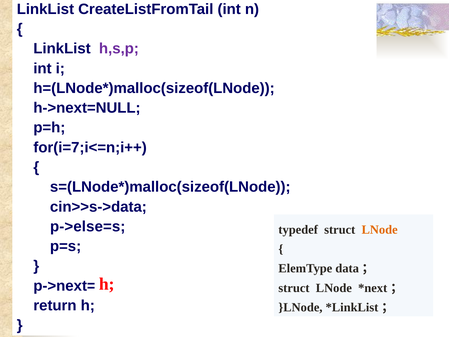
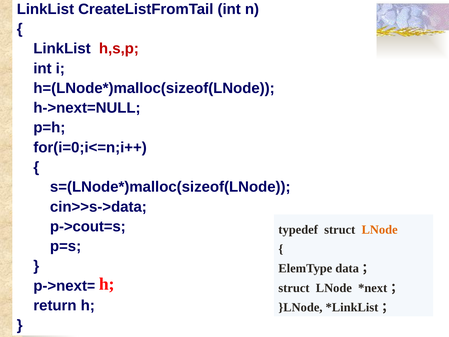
h,s,p colour: purple -> red
for(i=7;i<=n;i++: for(i=7;i<=n;i++ -> for(i=0;i<=n;i++
p->else=s: p->else=s -> p->cout=s
